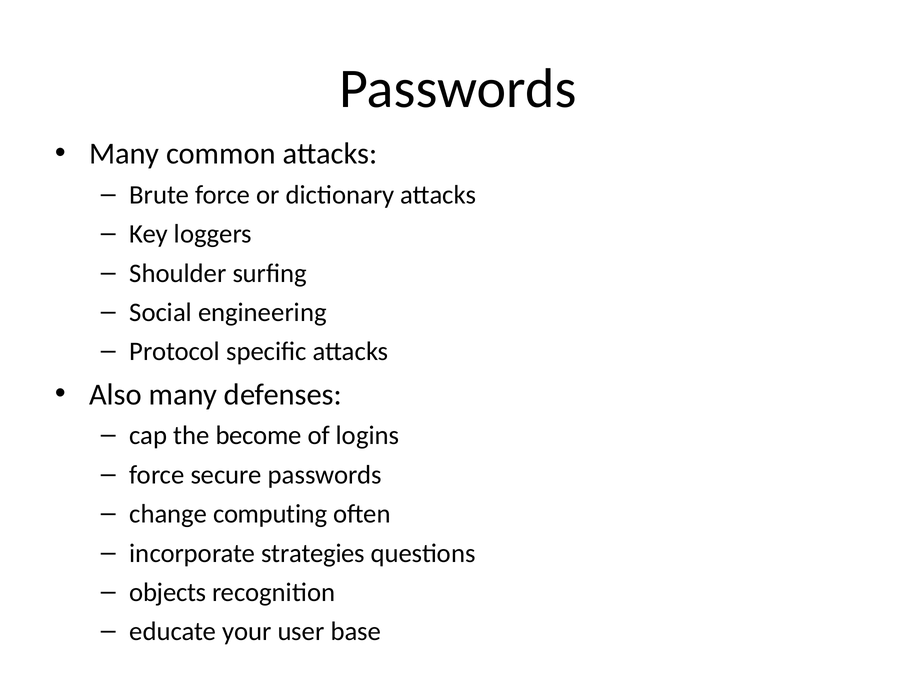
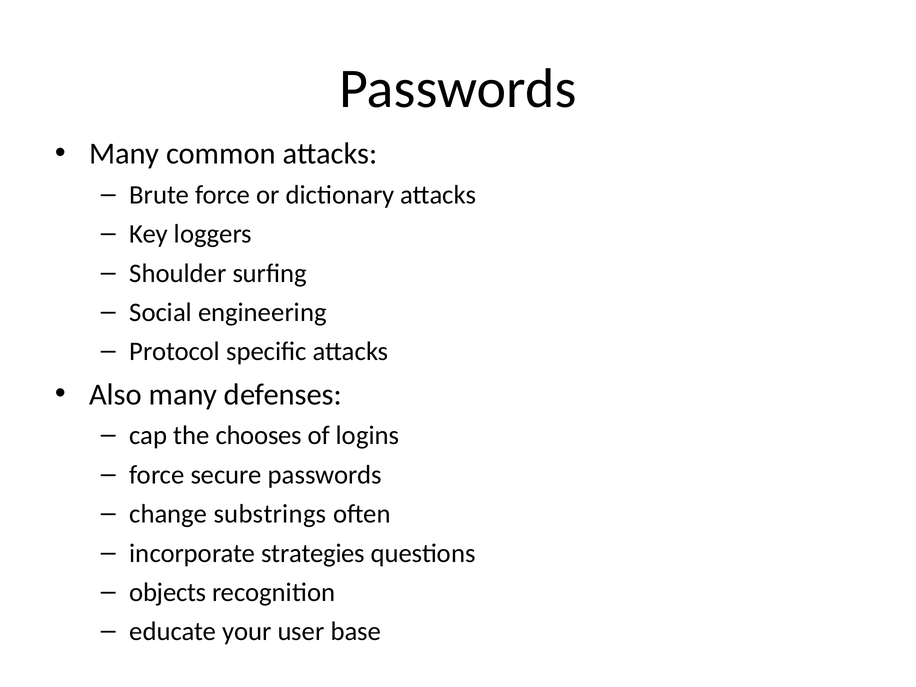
become: become -> chooses
computing: computing -> substrings
